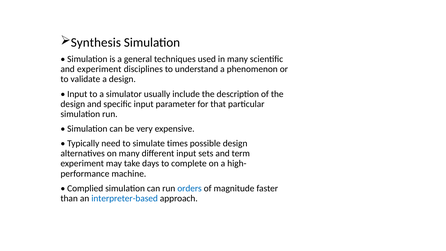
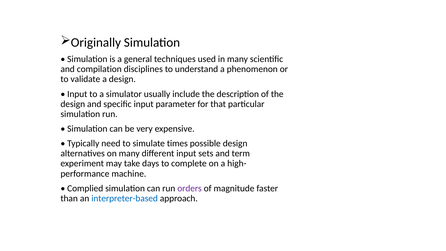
Synthesis: Synthesis -> Originally
and experiment: experiment -> compilation
orders colour: blue -> purple
